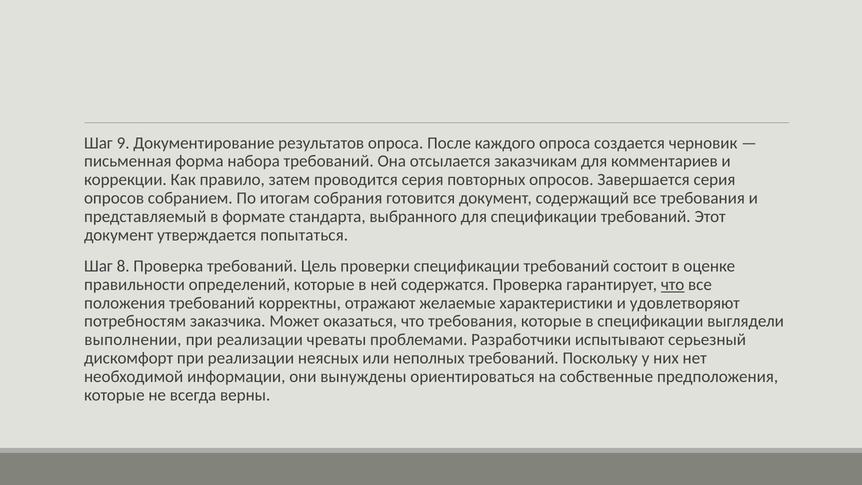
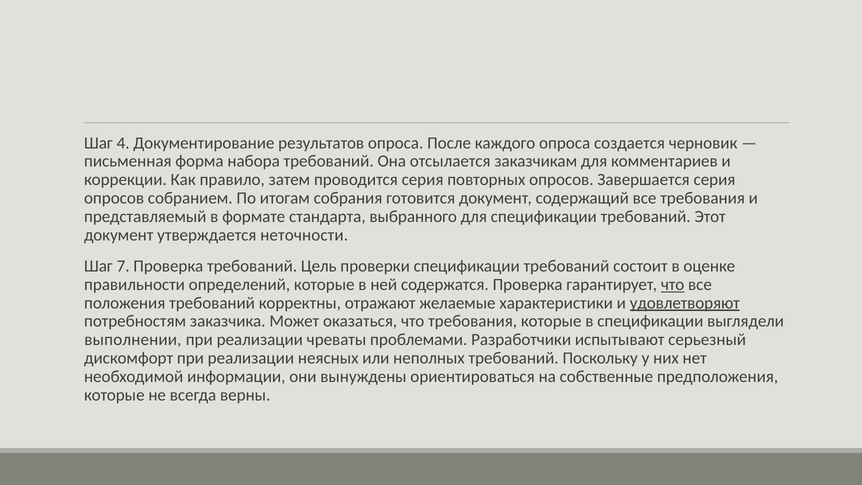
9: 9 -> 4
попытаться: попытаться -> неточности
8: 8 -> 7
удовлетворяют underline: none -> present
